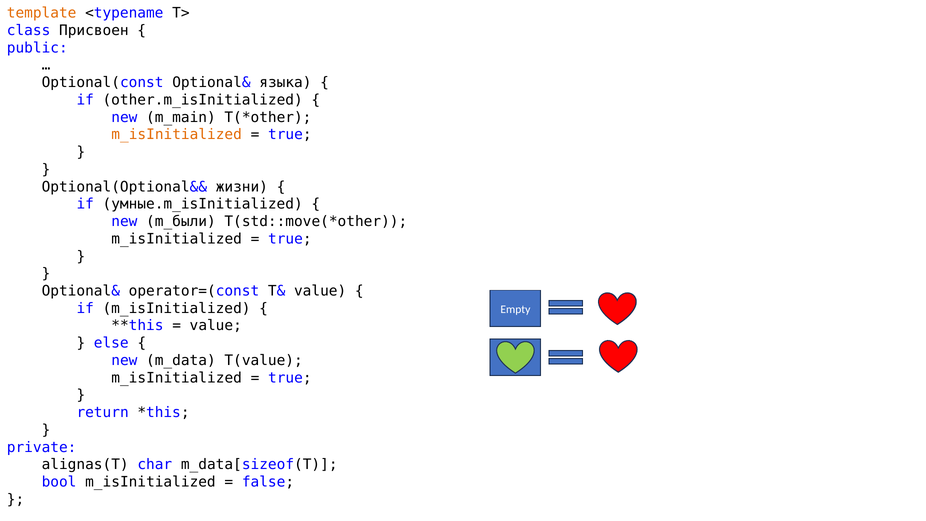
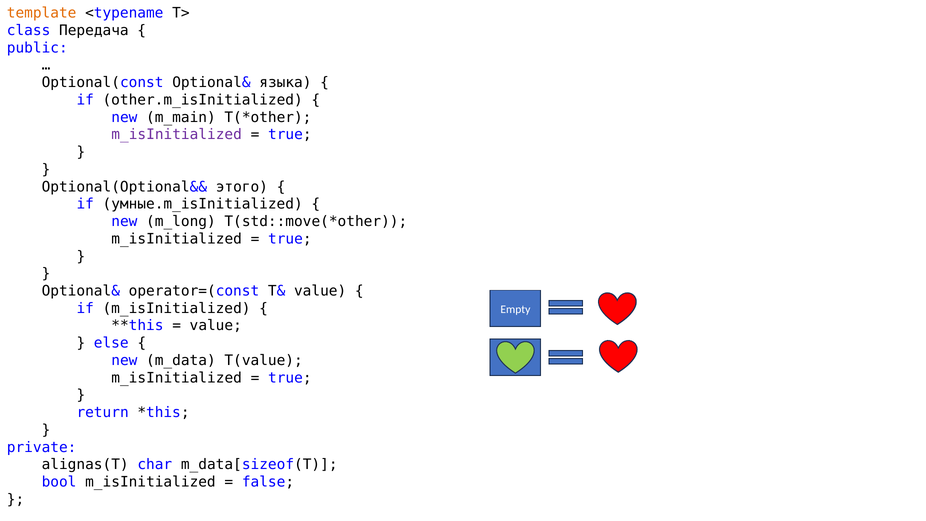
Присвоен: Присвоен -> Передача
m_isInitialized at (177, 135) colour: orange -> purple
жизни: жизни -> этого
m_были: m_были -> m_long
